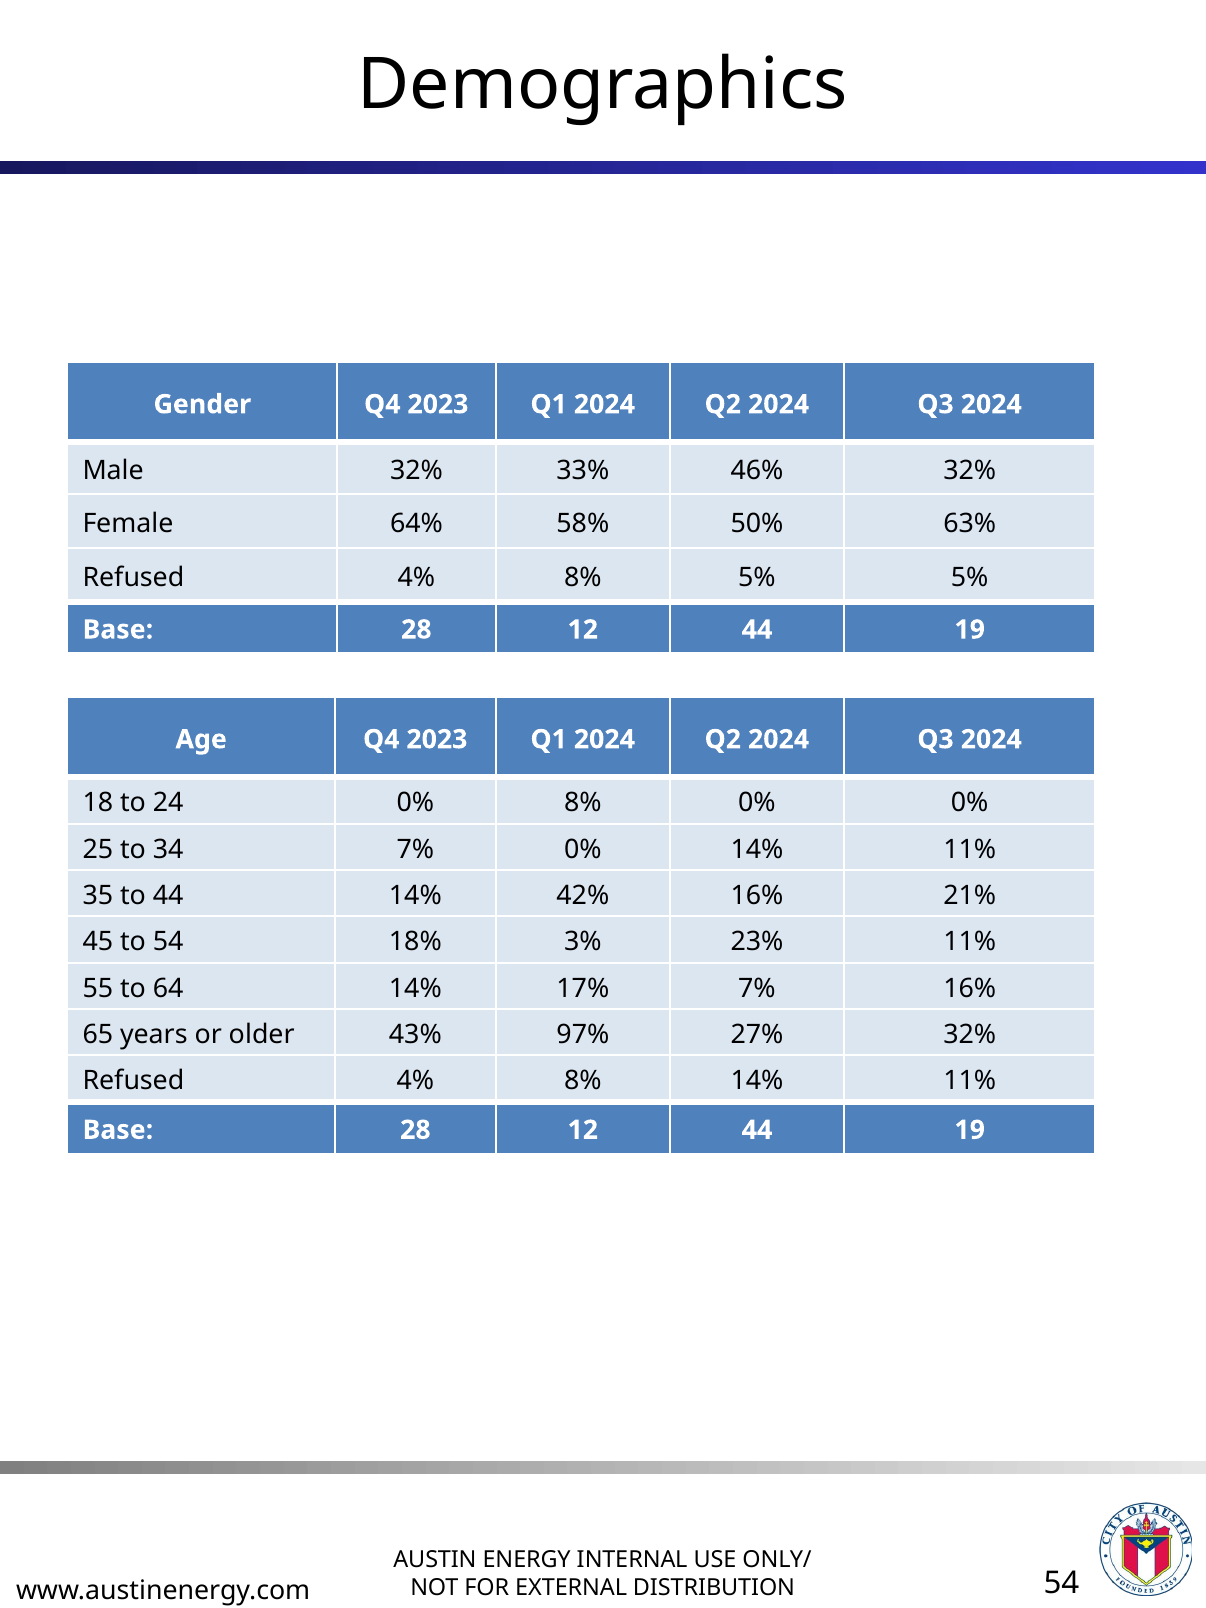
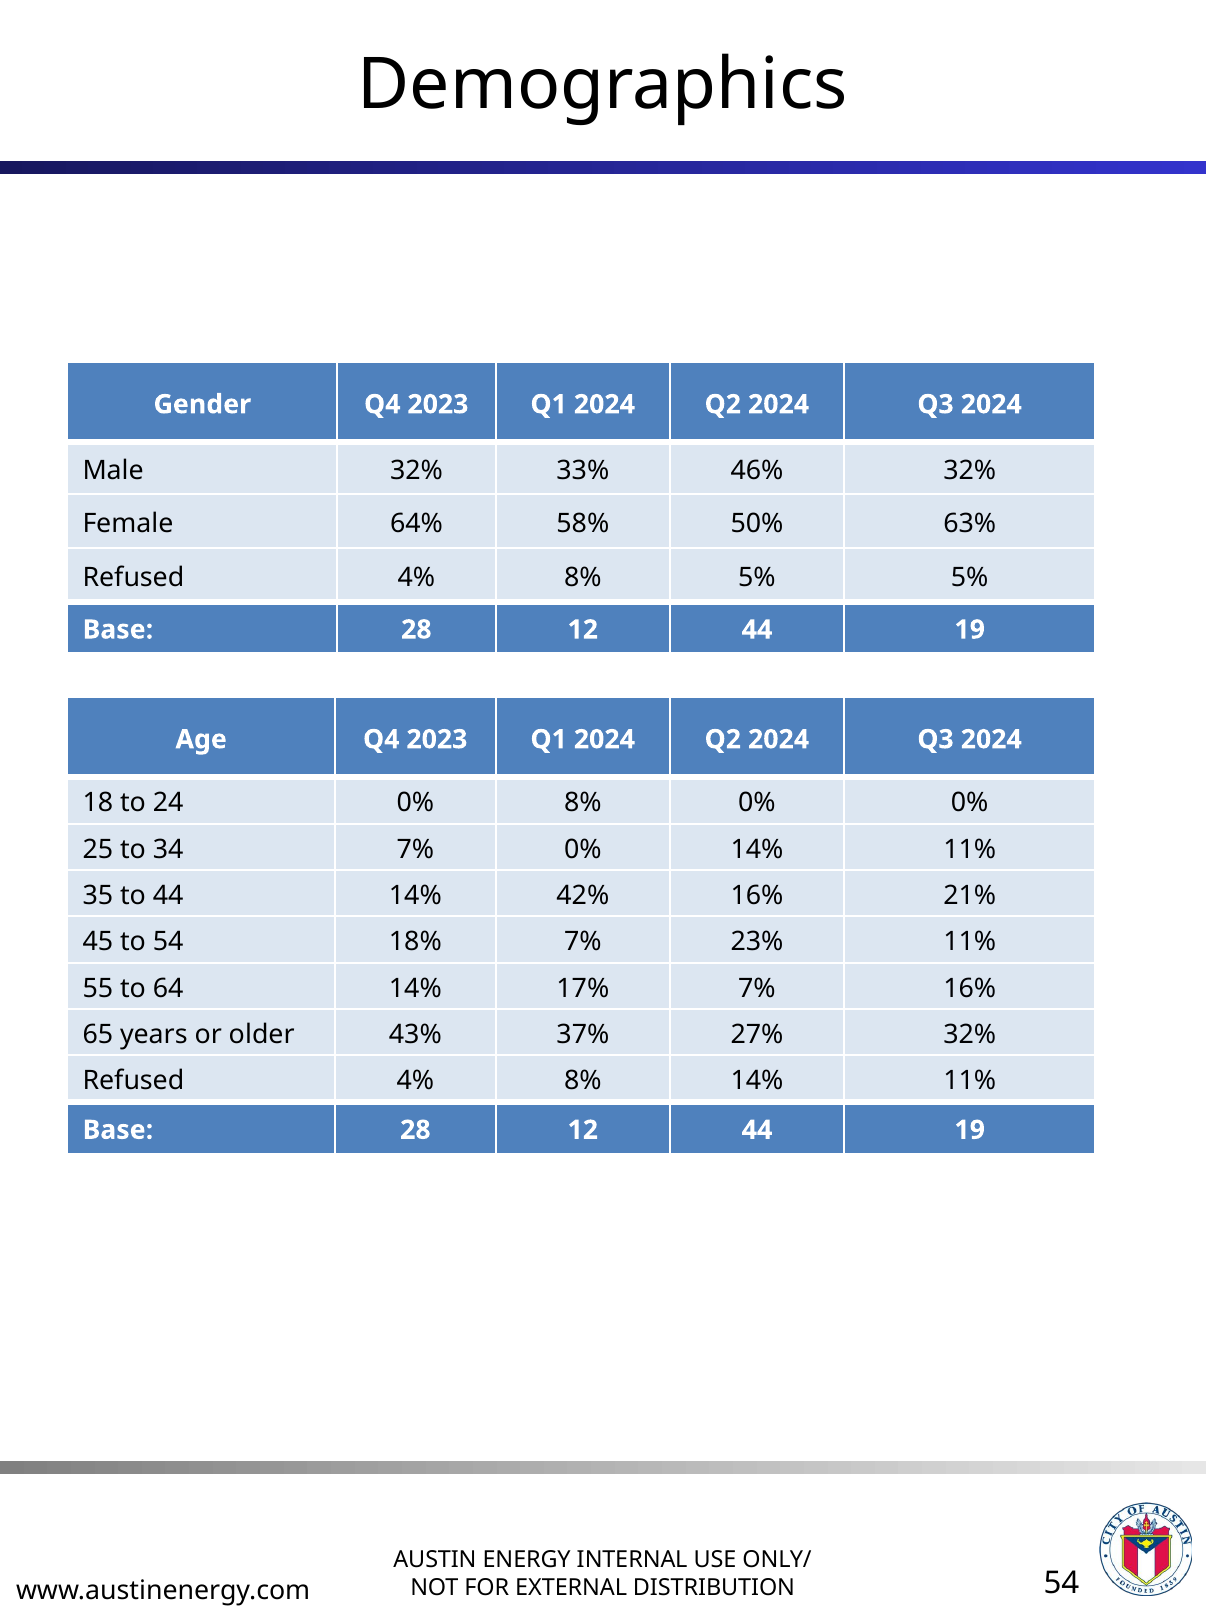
18% 3%: 3% -> 7%
97%: 97% -> 37%
